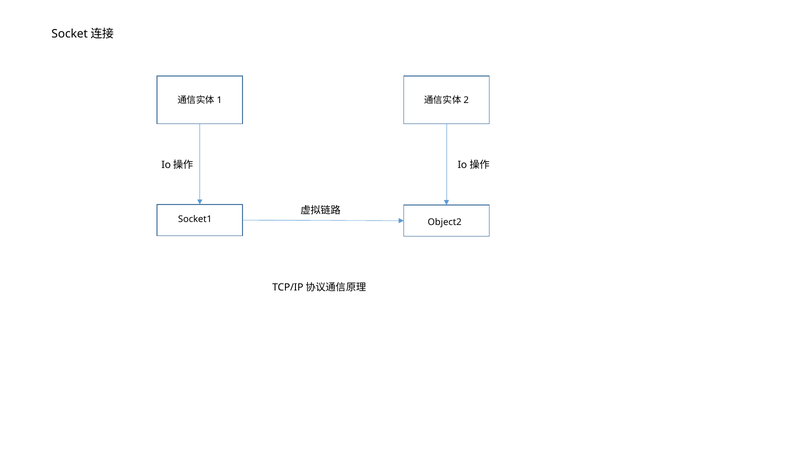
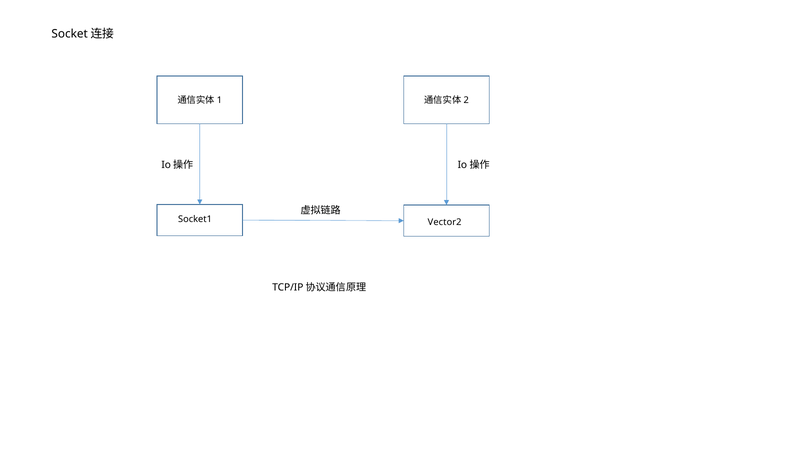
Object2: Object2 -> Vector2
